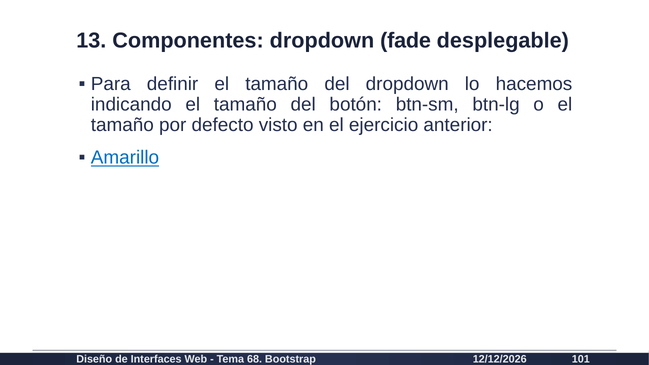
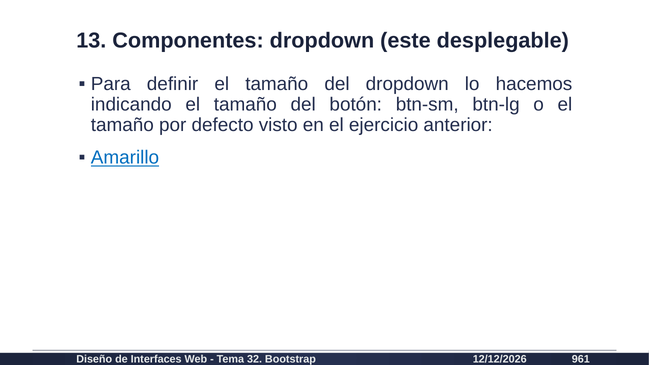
fade: fade -> este
68: 68 -> 32
101: 101 -> 961
